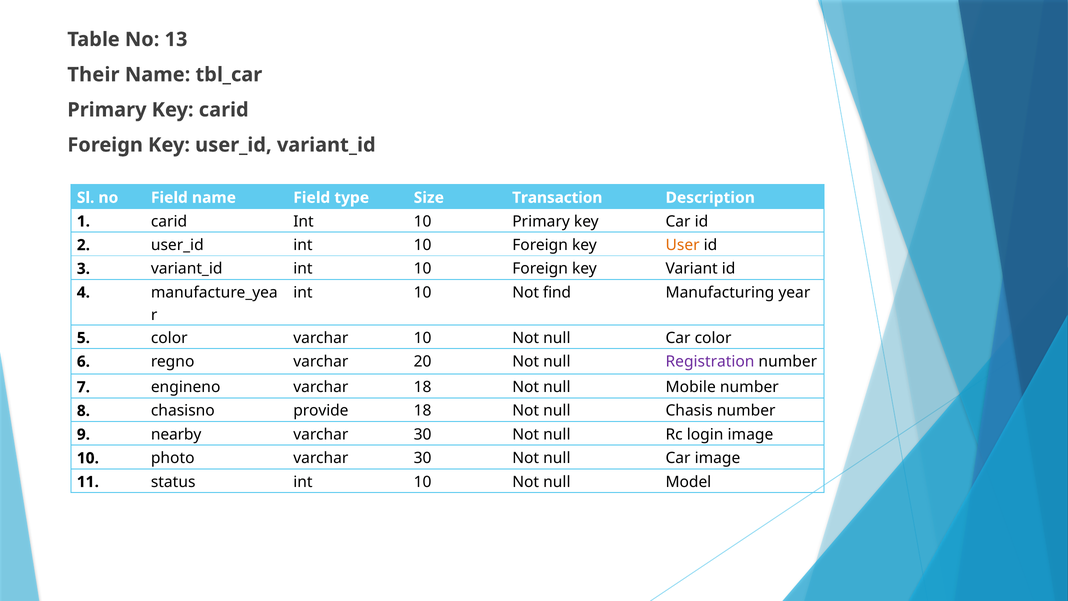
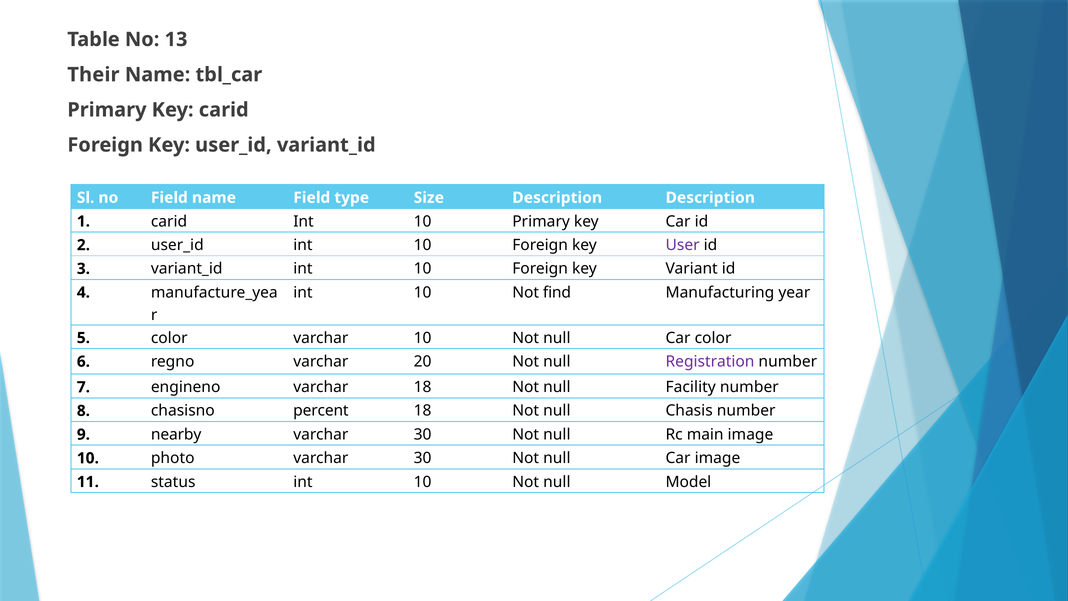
Size Transaction: Transaction -> Description
User colour: orange -> purple
Mobile: Mobile -> Facility
provide: provide -> percent
login: login -> main
